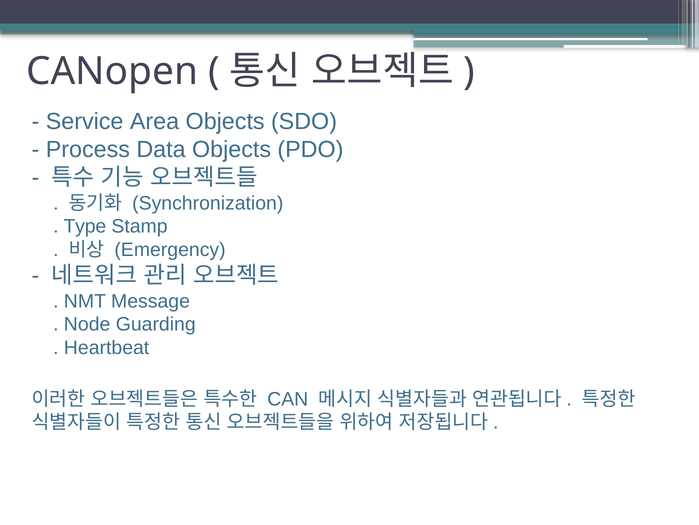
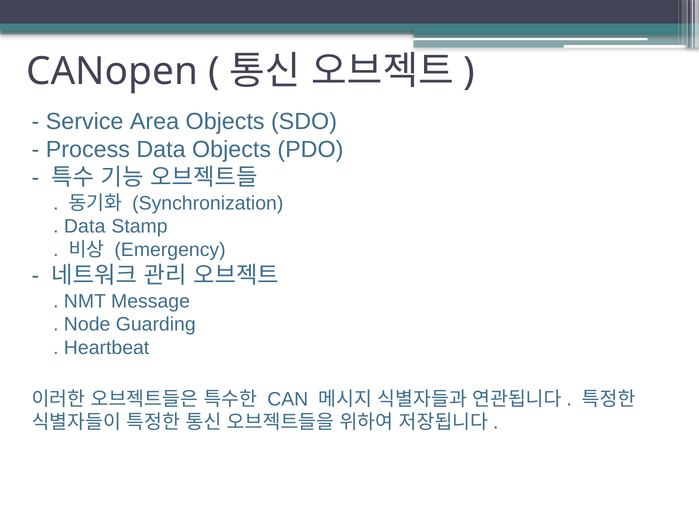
Type at (85, 226): Type -> Data
